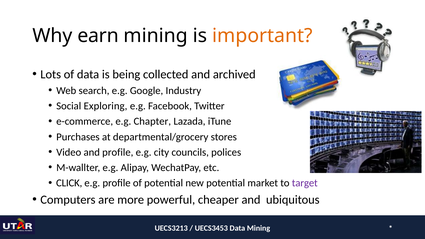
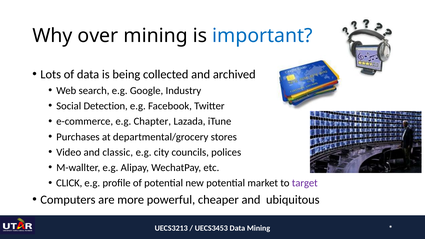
earn: earn -> over
important colour: orange -> blue
Exploring: Exploring -> Detection
and profile: profile -> classic
